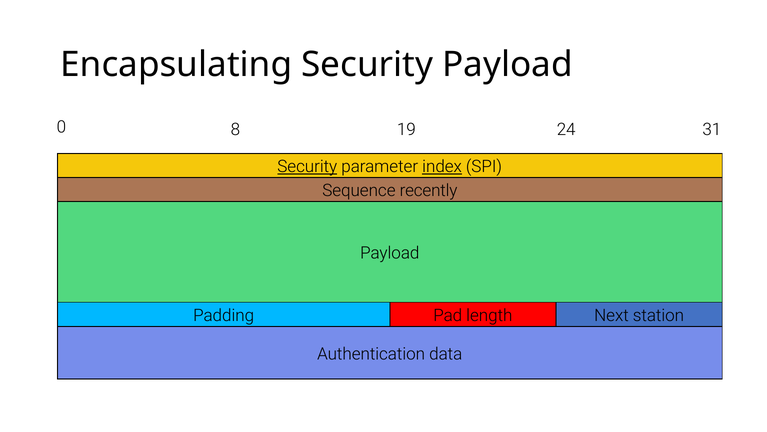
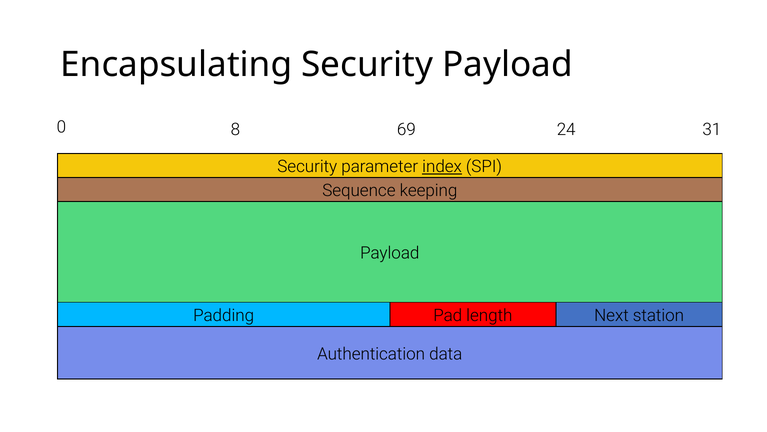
19: 19 -> 69
Security at (307, 167) underline: present -> none
recently: recently -> keeping
